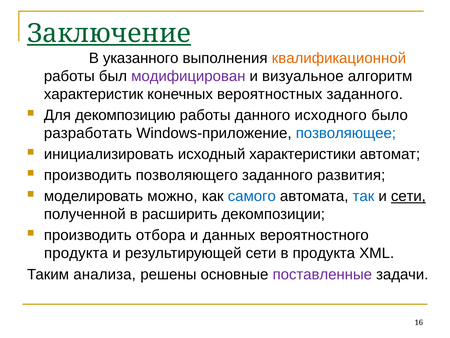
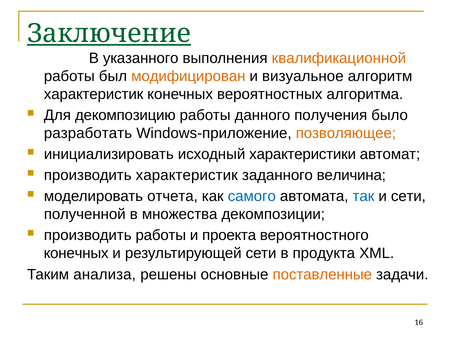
модифицирован colour: purple -> orange
вероятностных заданного: заданного -> алгоритма
исходного: исходного -> получения
позволяющее colour: blue -> orange
производить позволяющего: позволяющего -> характеристик
развития: развития -> величина
можно: можно -> отчета
сети at (408, 196) underline: present -> none
расширить: расширить -> множества
производить отбора: отбора -> работы
данных: данных -> проекта
продукта at (76, 253): продукта -> конечных
поставленные colour: purple -> orange
